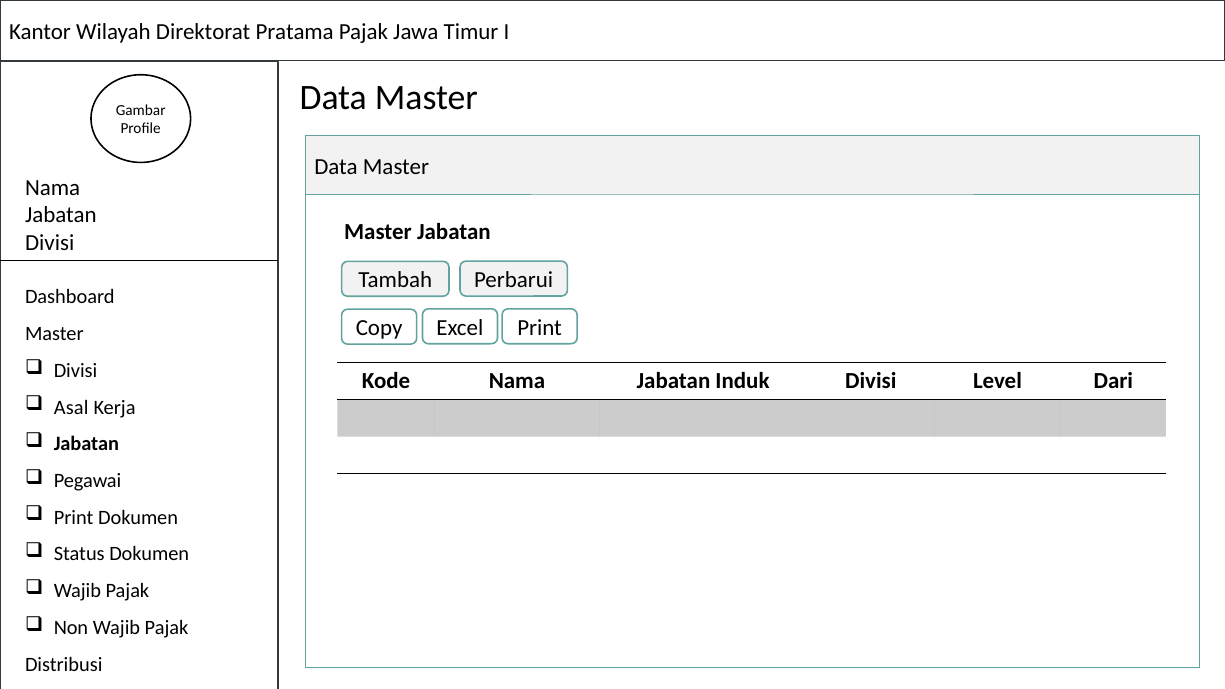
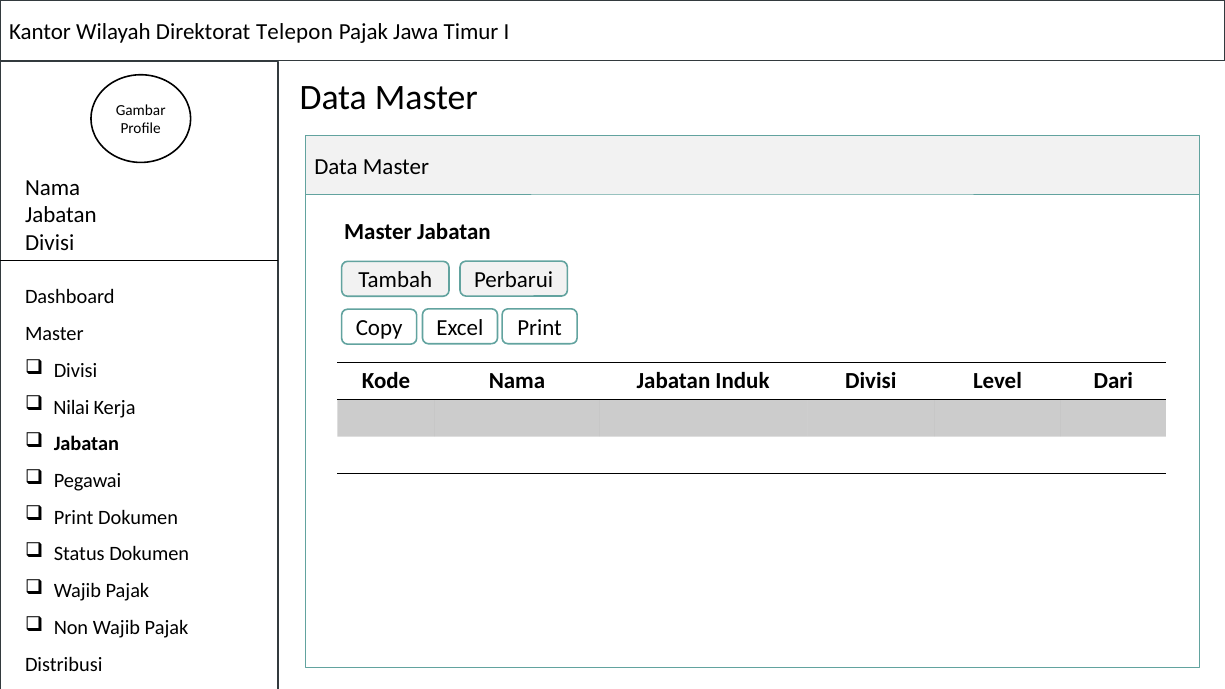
Pratama: Pratama -> Telepon
Asal: Asal -> Nilai
